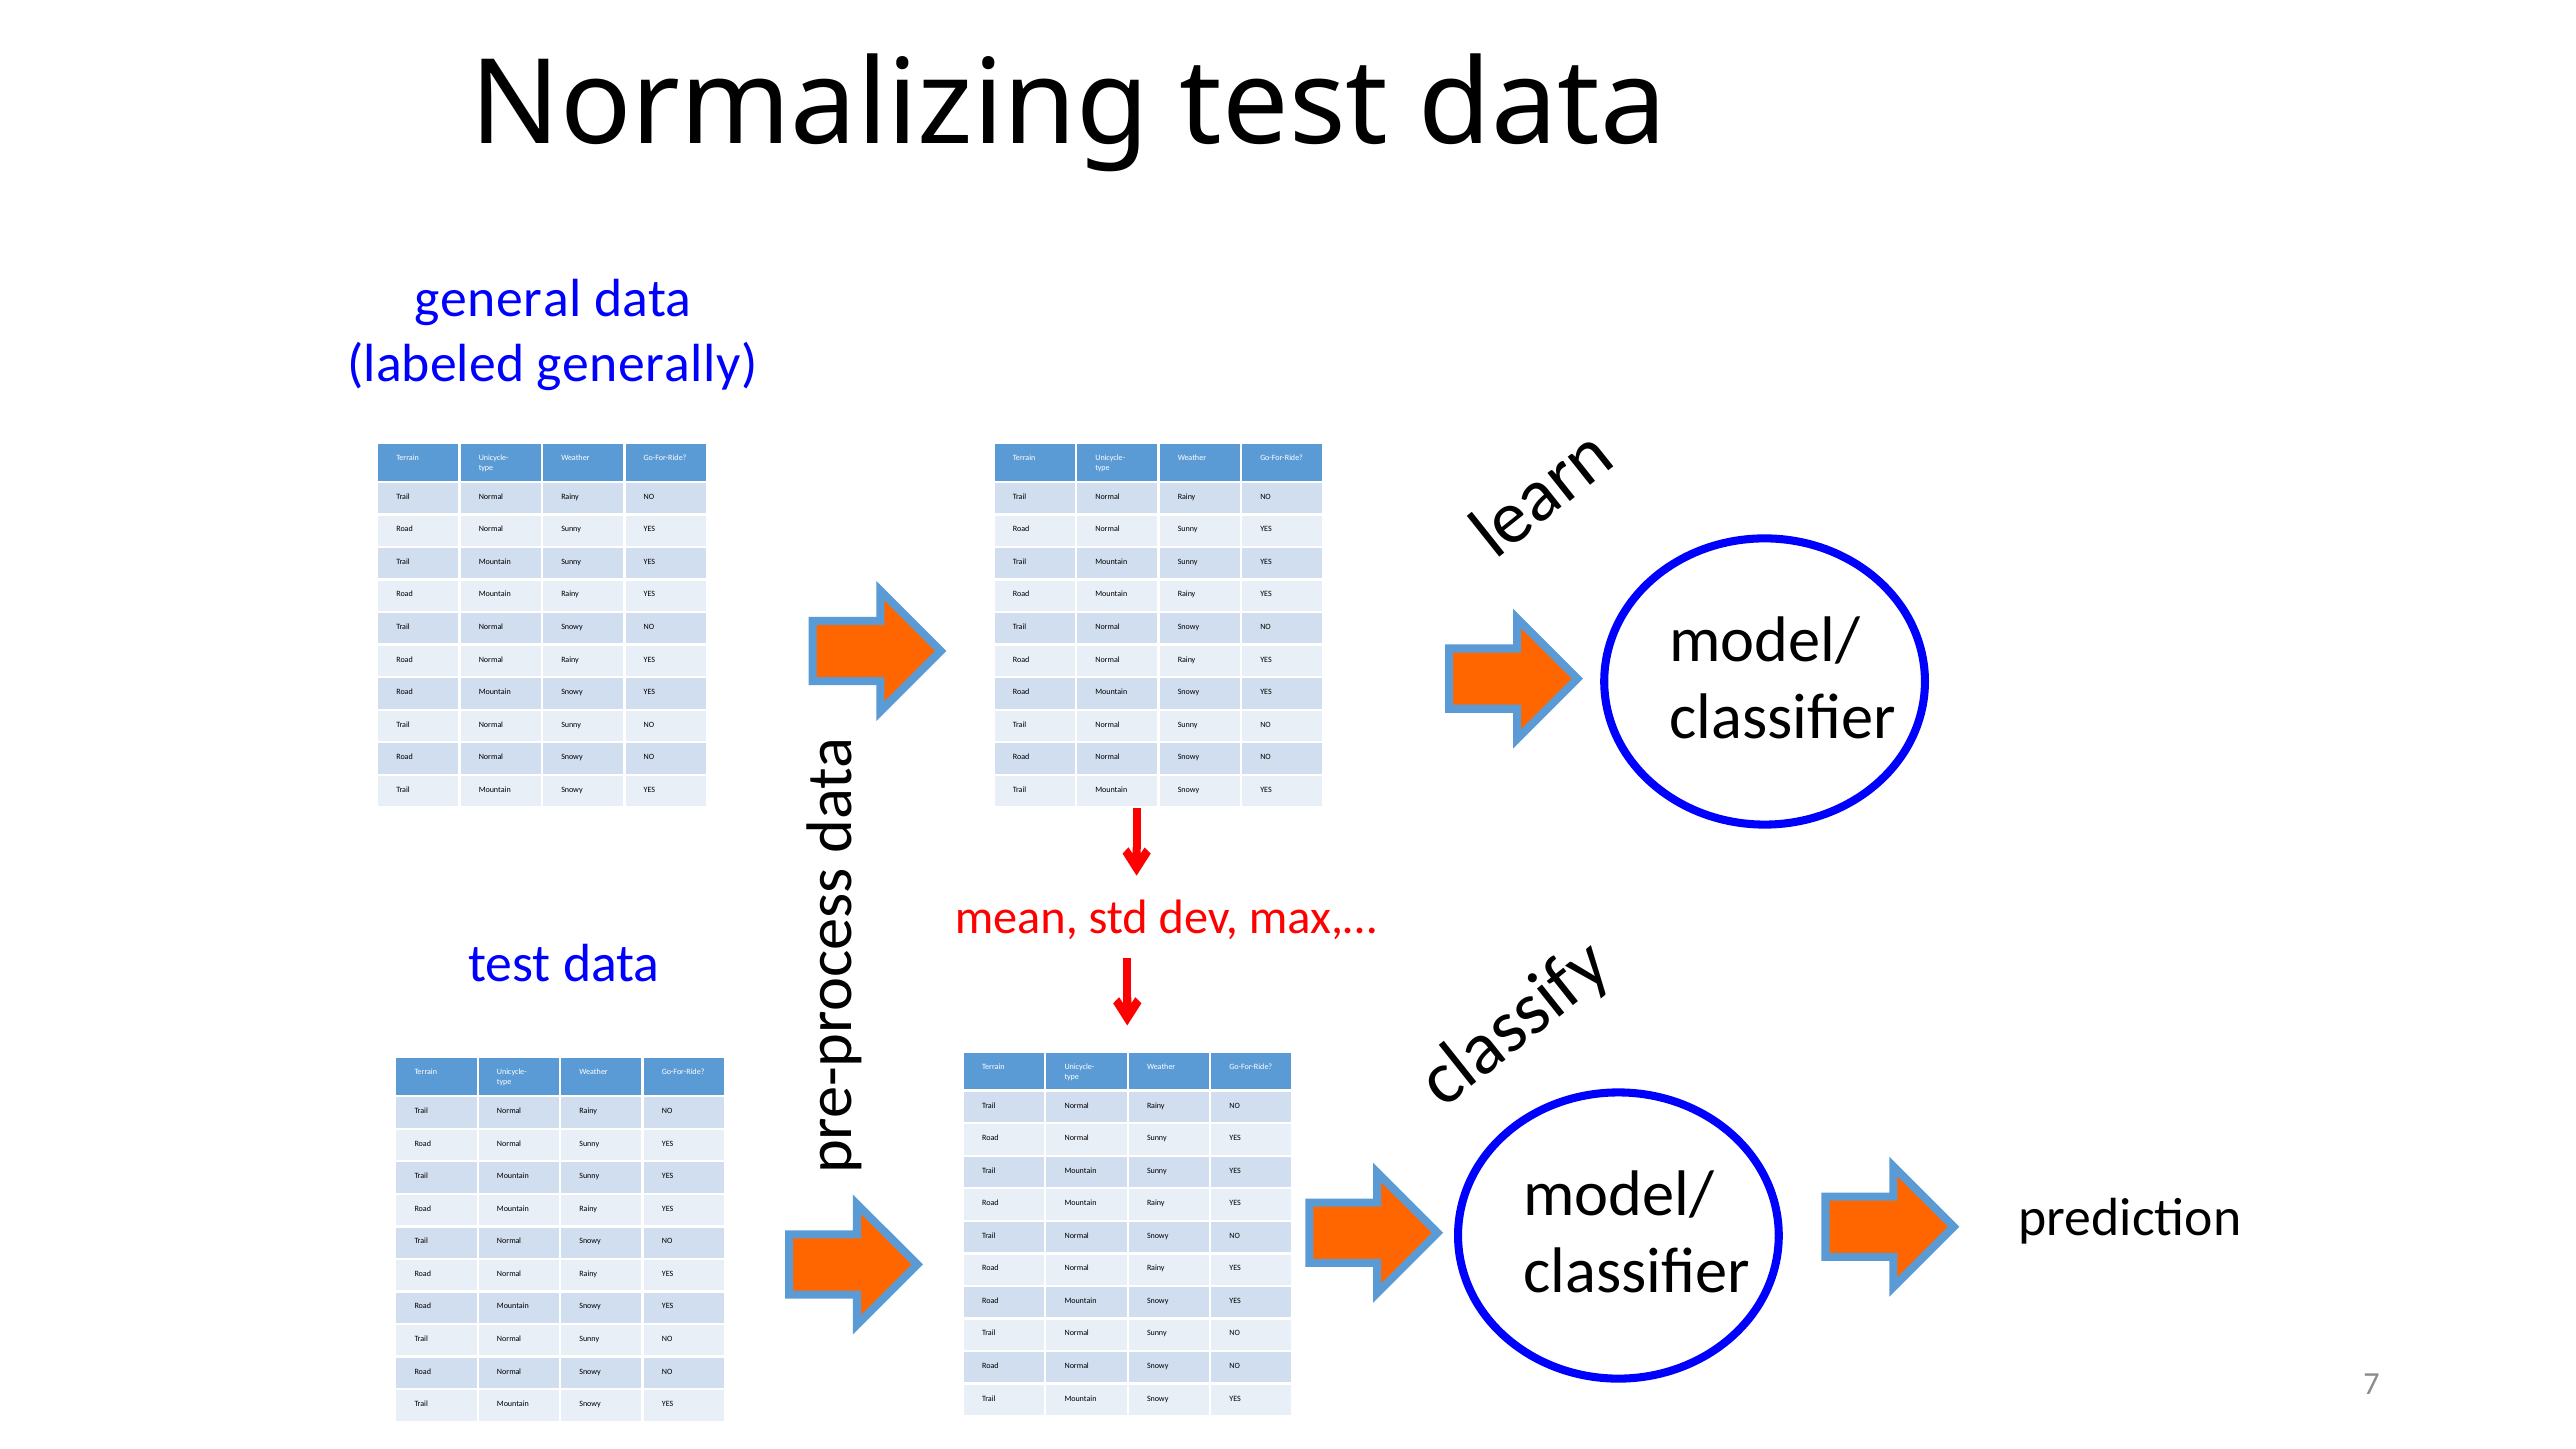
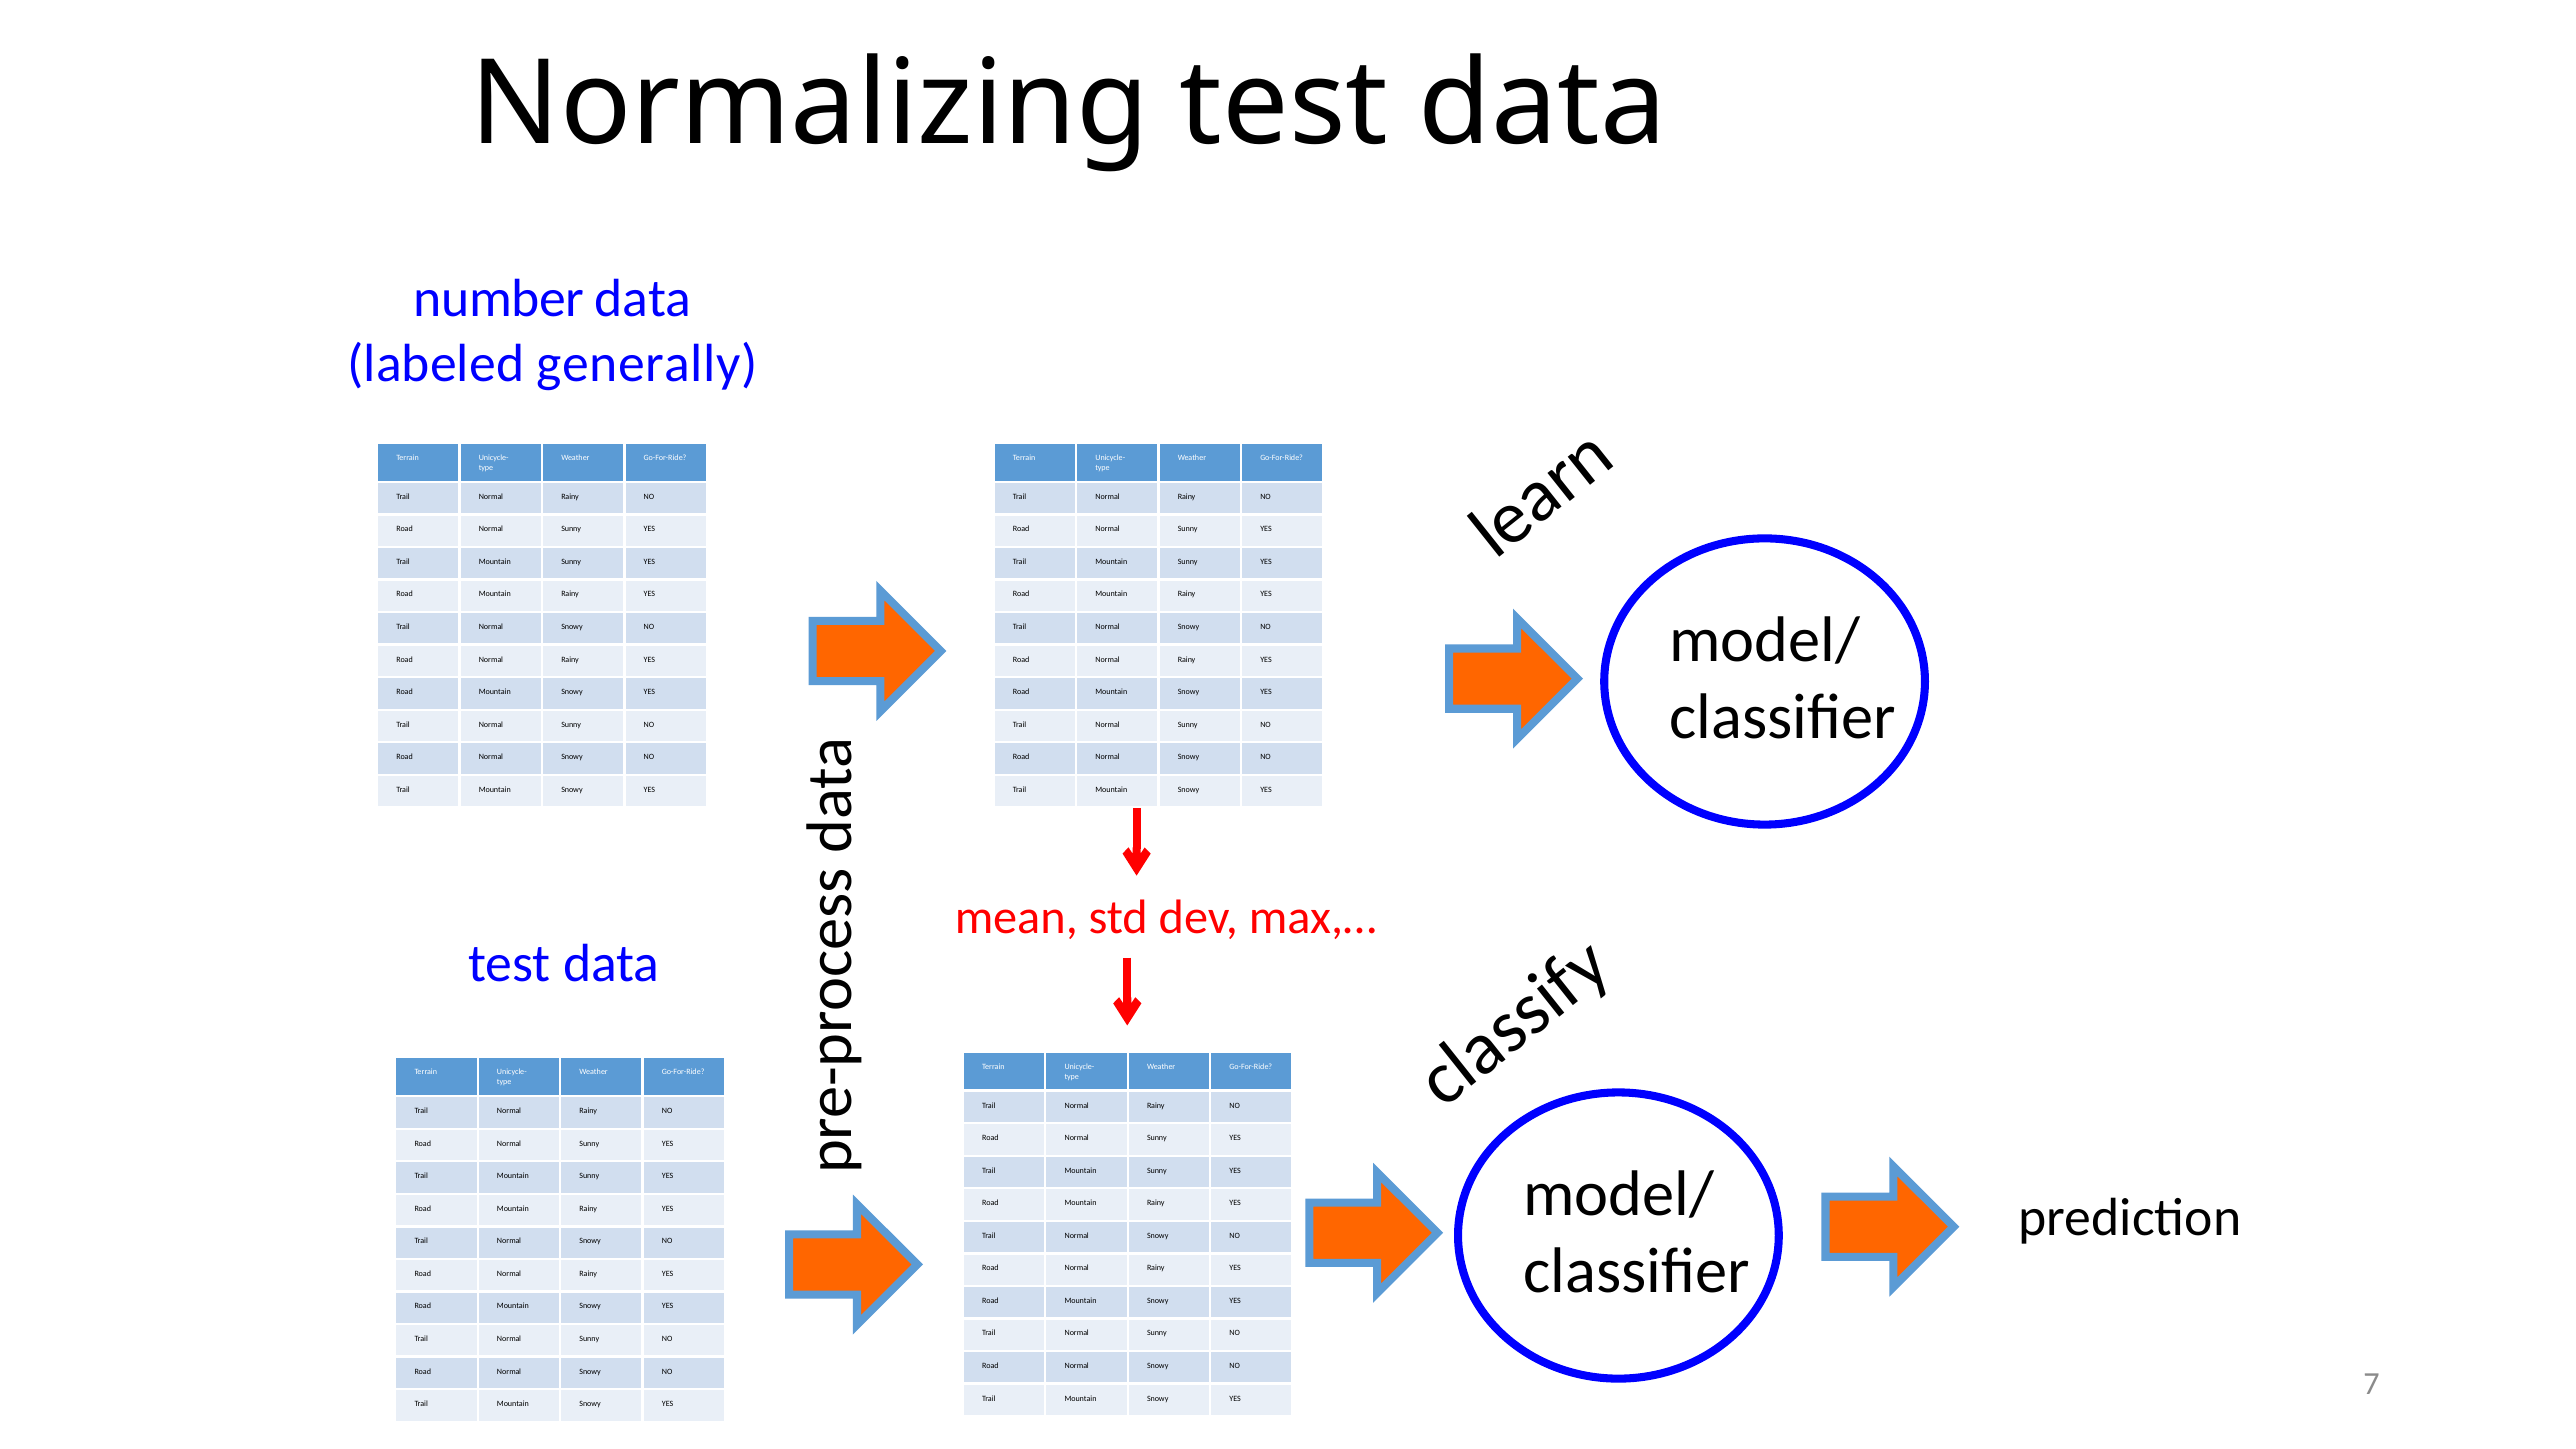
general: general -> number
